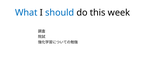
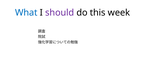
should colour: blue -> purple
